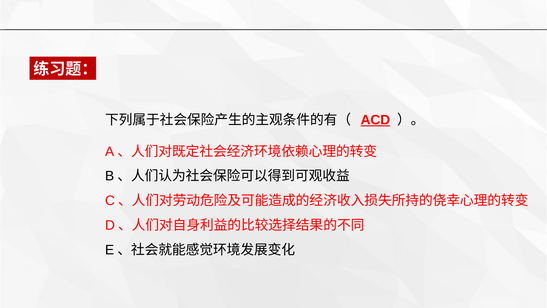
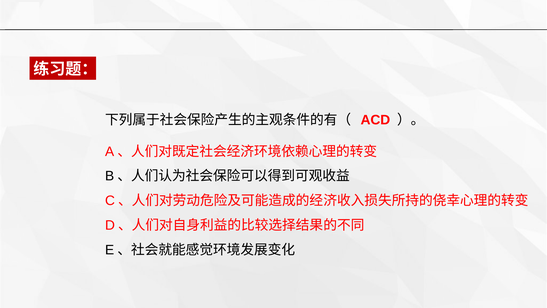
ACD underline: present -> none
